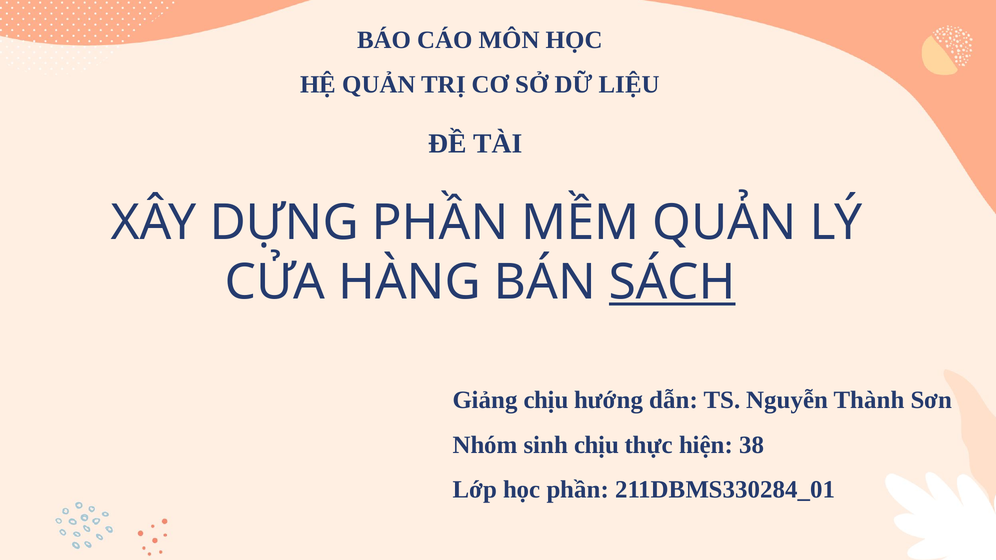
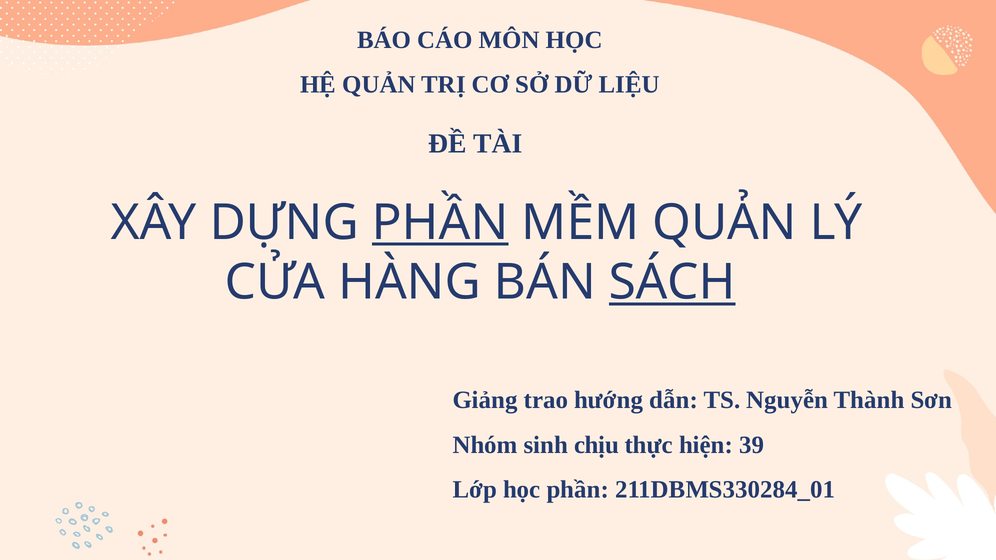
PHẦN at (440, 223) underline: none -> present
Giảng chịu: chịu -> trao
38: 38 -> 39
